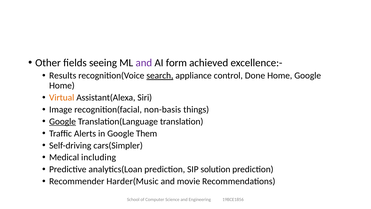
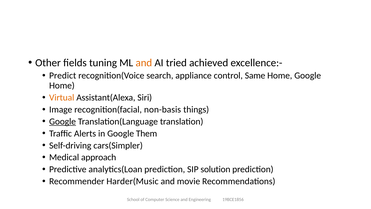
seeing: seeing -> tuning
and at (144, 63) colour: purple -> orange
form: form -> tried
Results: Results -> Predict
search underline: present -> none
Done: Done -> Same
including: including -> approach
